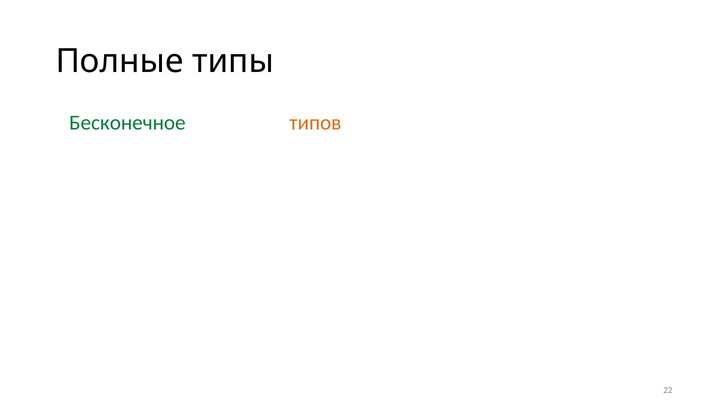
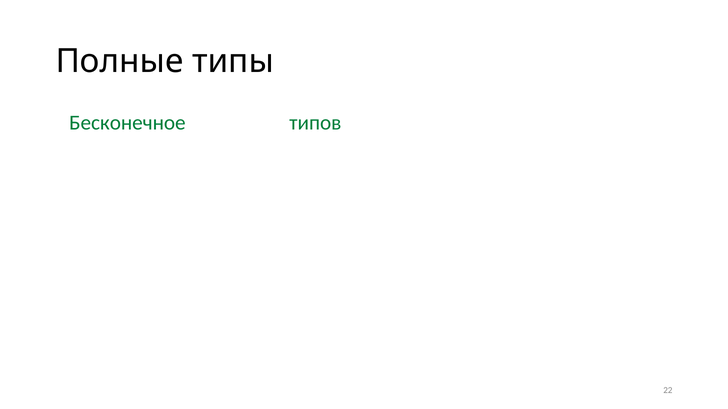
типов colour: orange -> green
